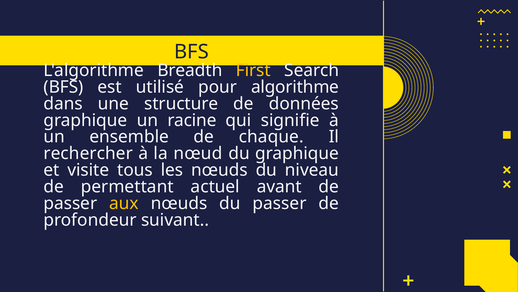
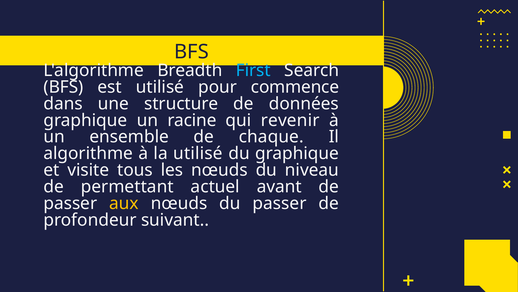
First colour: yellow -> light blue
algorithme: algorithme -> commence
signifie: signifie -> revenir
rechercher: rechercher -> algorithme
la nœud: nœud -> utilisé
